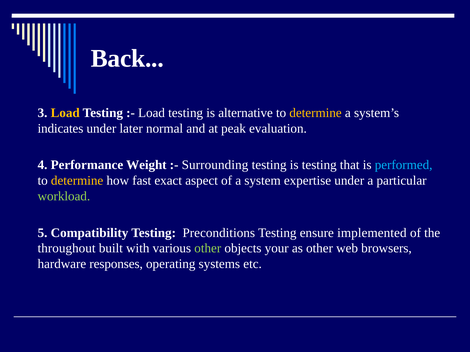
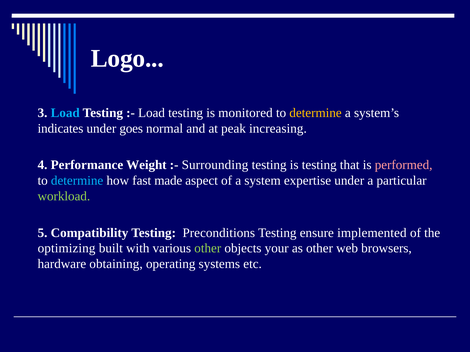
Back: Back -> Logo
Load at (65, 113) colour: yellow -> light blue
alternative: alternative -> monitored
later: later -> goes
evaluation: evaluation -> increasing
performed colour: light blue -> pink
determine at (77, 181) colour: yellow -> light blue
exact: exact -> made
throughout: throughout -> optimizing
responses: responses -> obtaining
